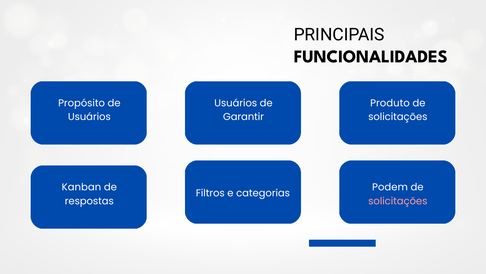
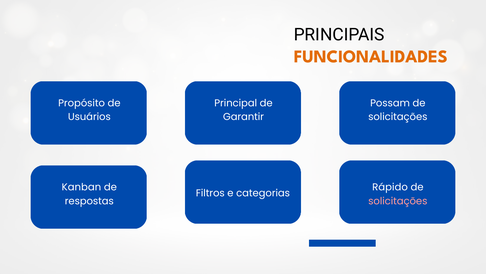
FUNCIONALIDADES colour: black -> orange
Usuários at (236, 103): Usuários -> Principal
Produto: Produto -> Possam
Podem: Podem -> Rápido
